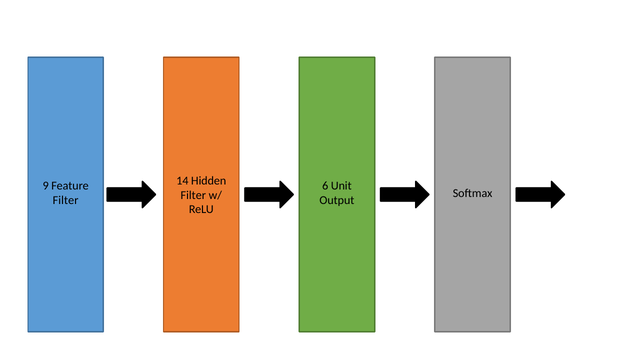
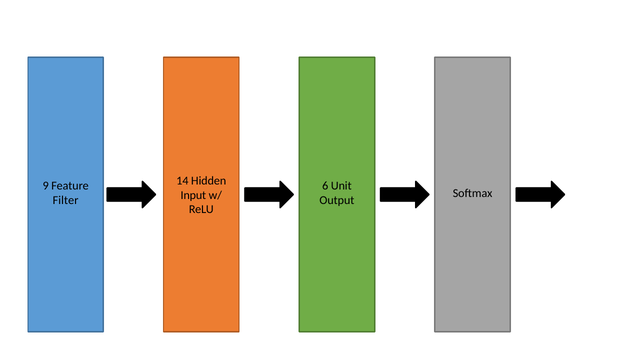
Filter at (193, 195): Filter -> Input
